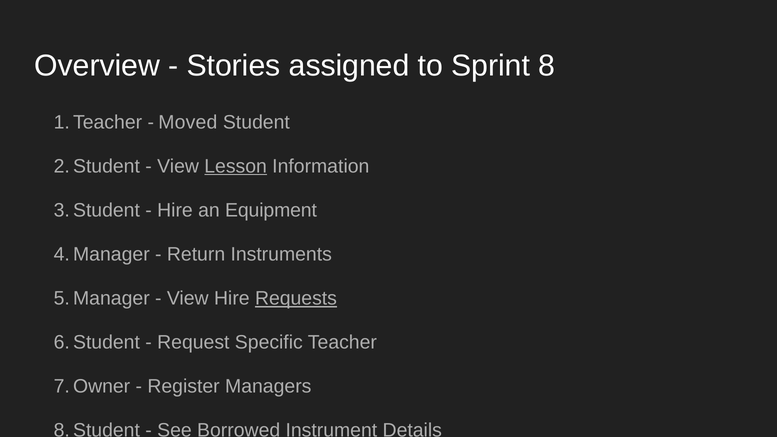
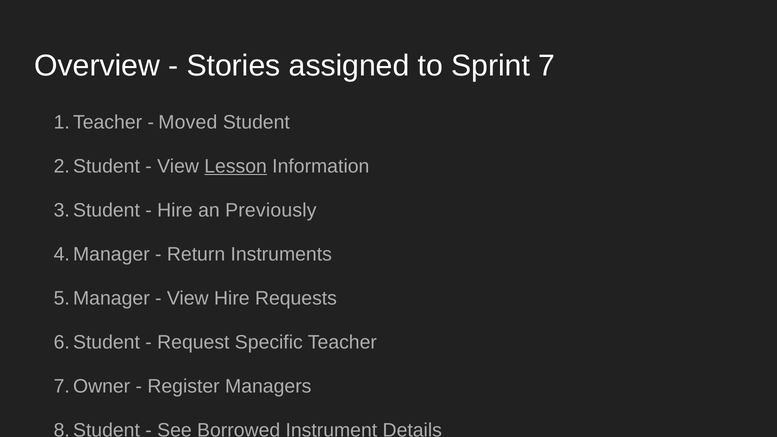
8: 8 -> 7
Equipment: Equipment -> Previously
Requests underline: present -> none
